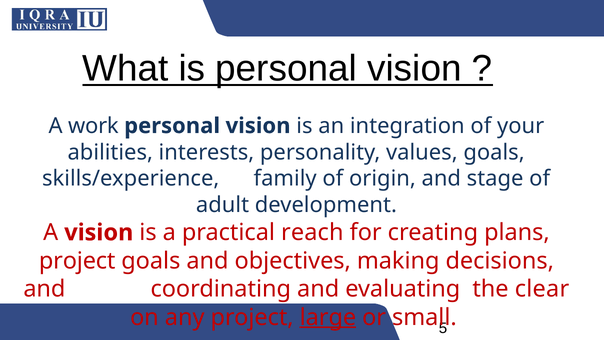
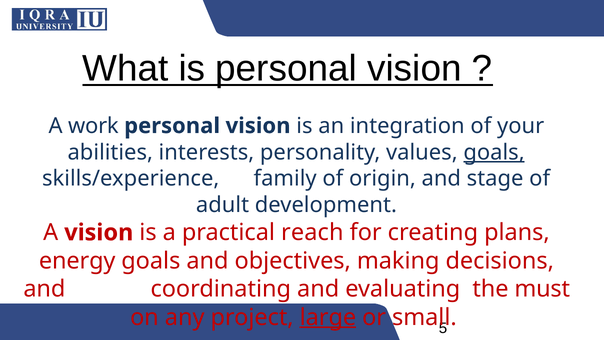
goals at (494, 152) underline: none -> present
project at (77, 261): project -> energy
clear: clear -> must
